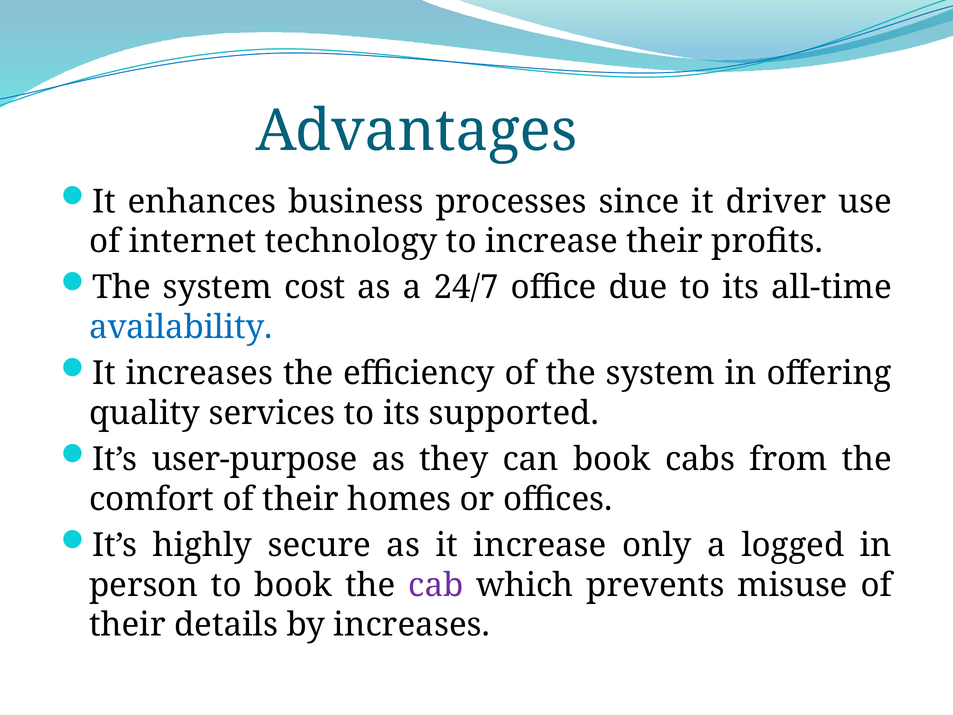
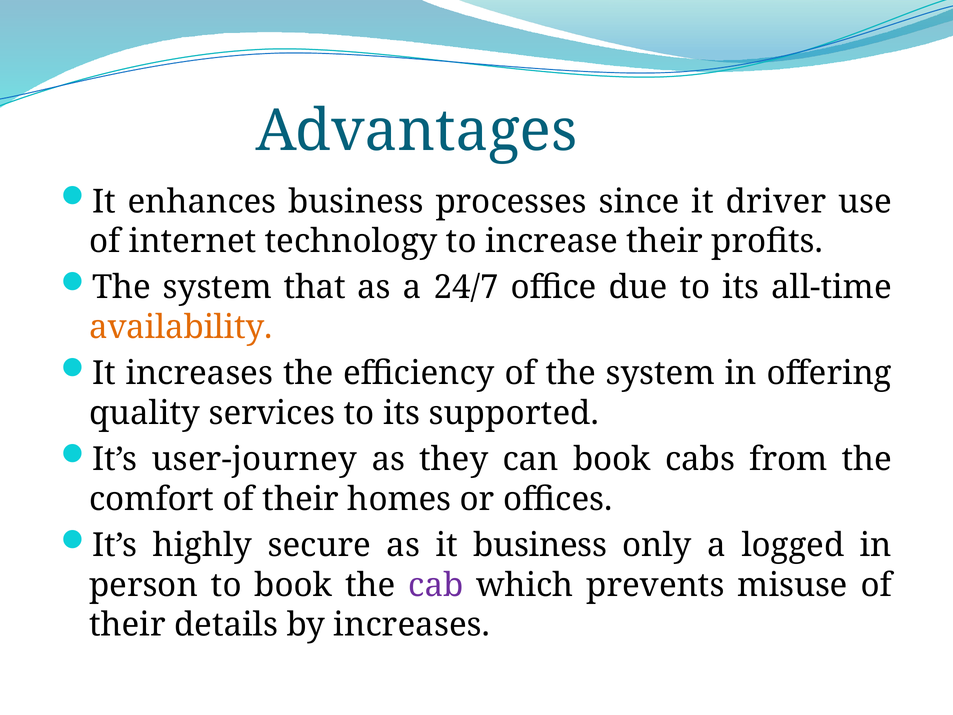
cost: cost -> that
availability colour: blue -> orange
user-purpose: user-purpose -> user-journey
it increase: increase -> business
